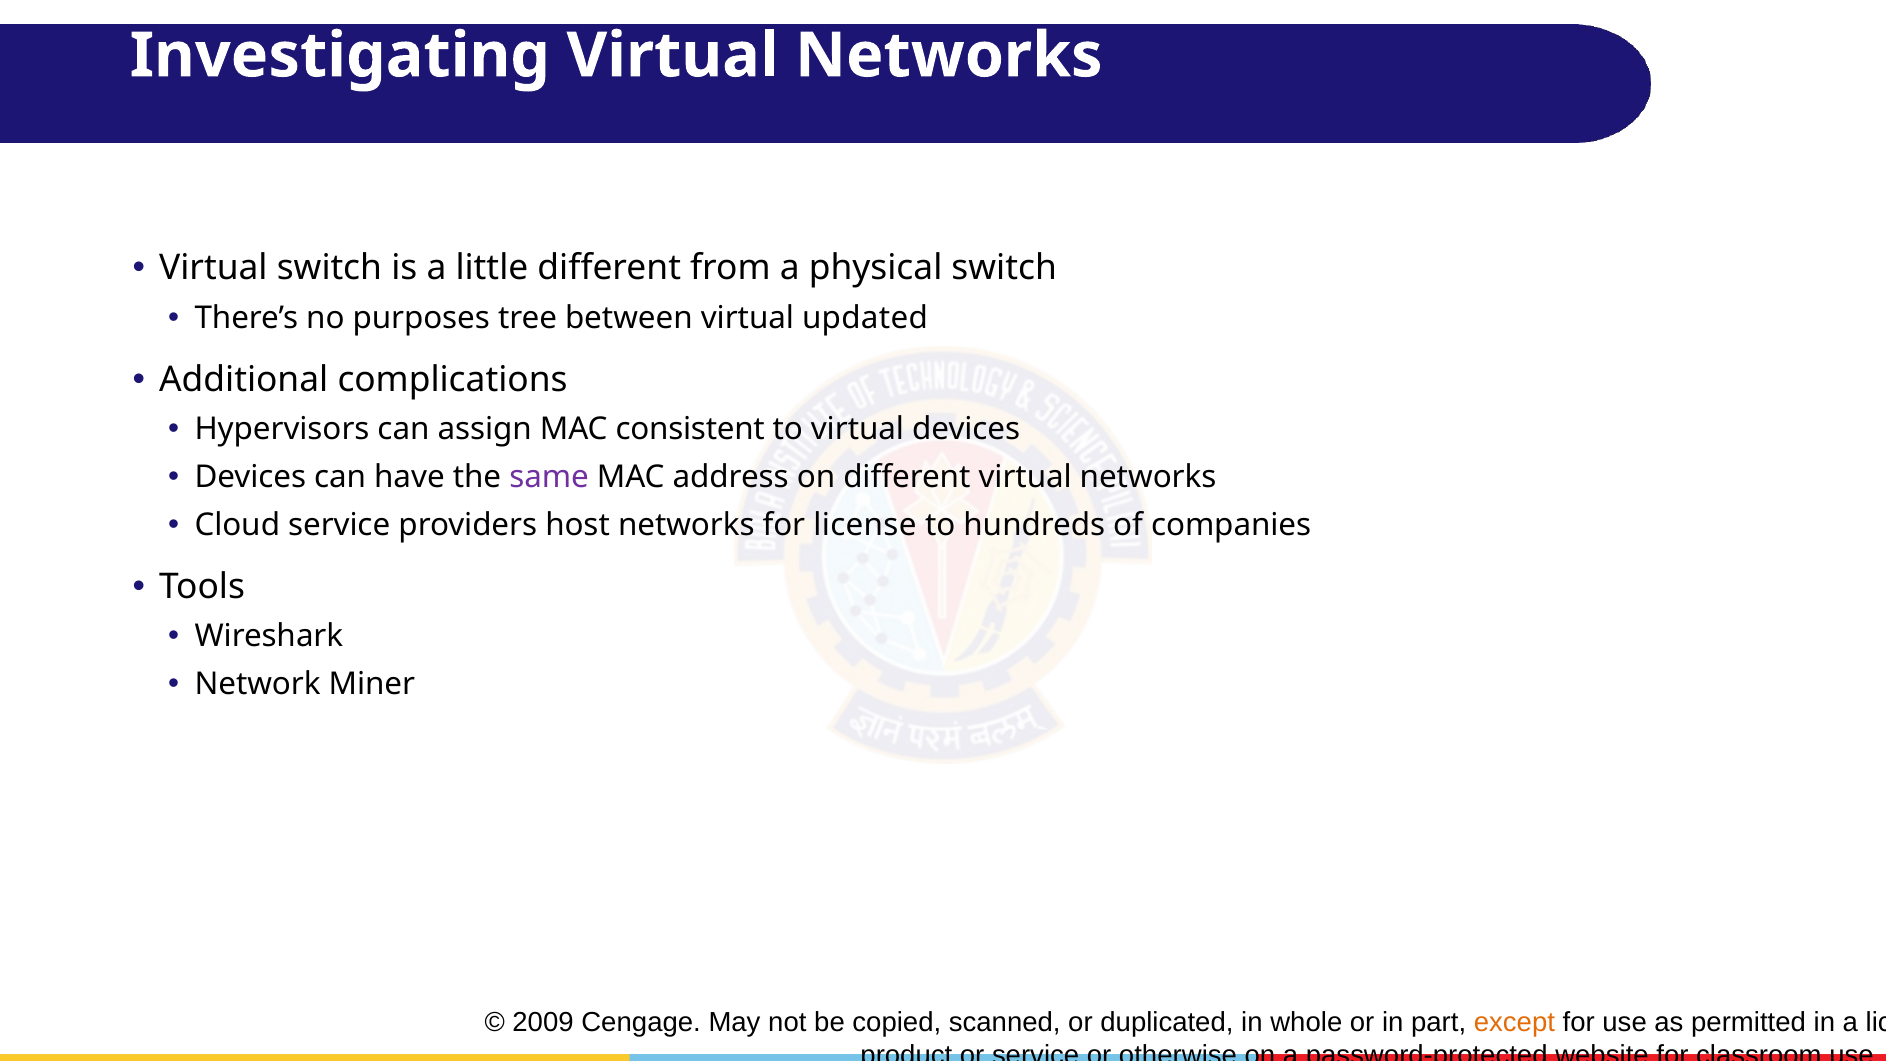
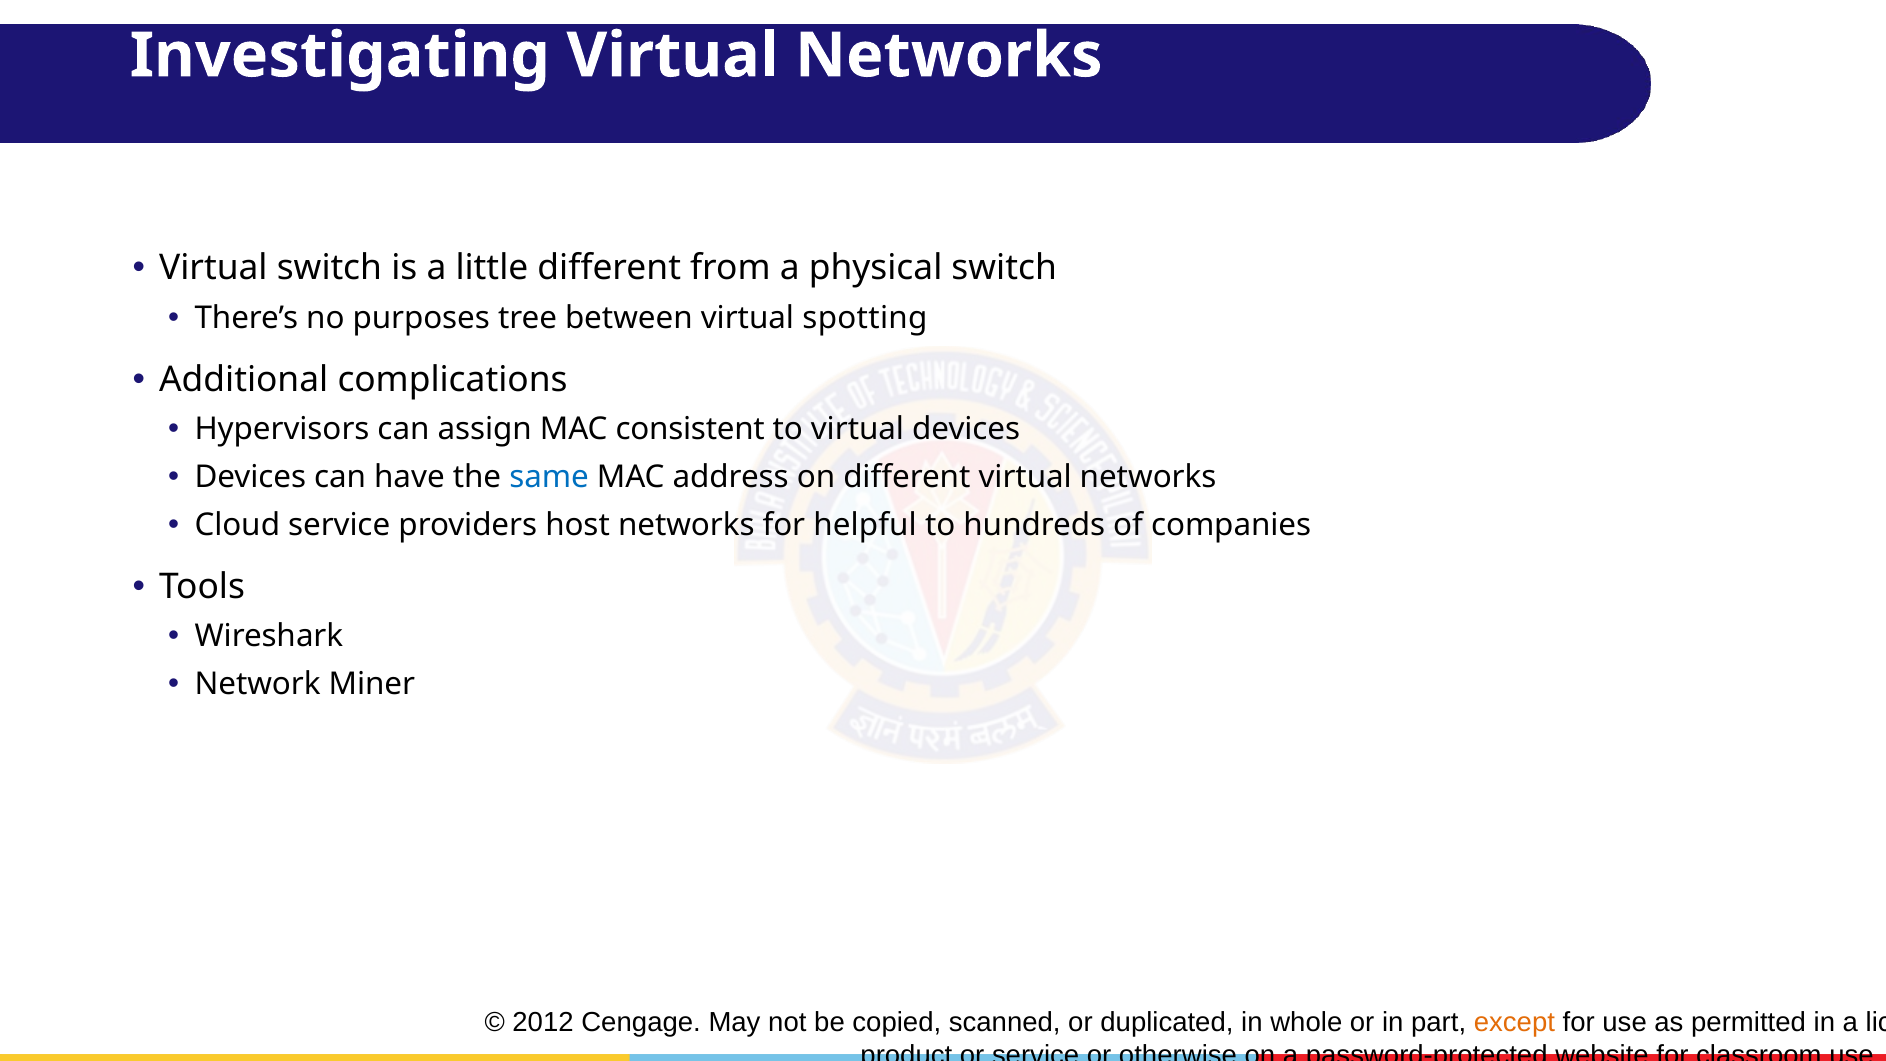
updated: updated -> spotting
same colour: purple -> blue
for license: license -> helpful
2009: 2009 -> 2012
